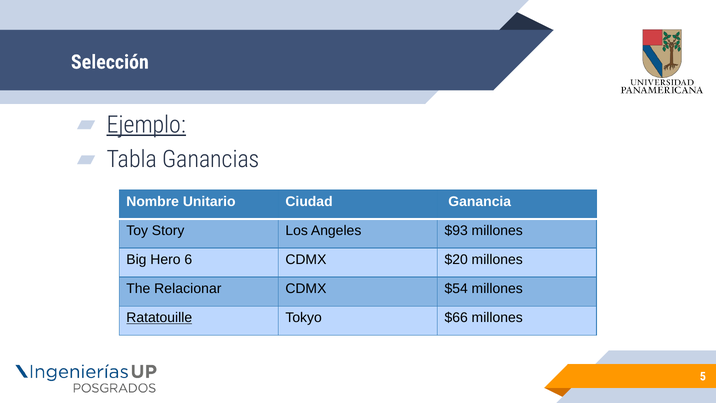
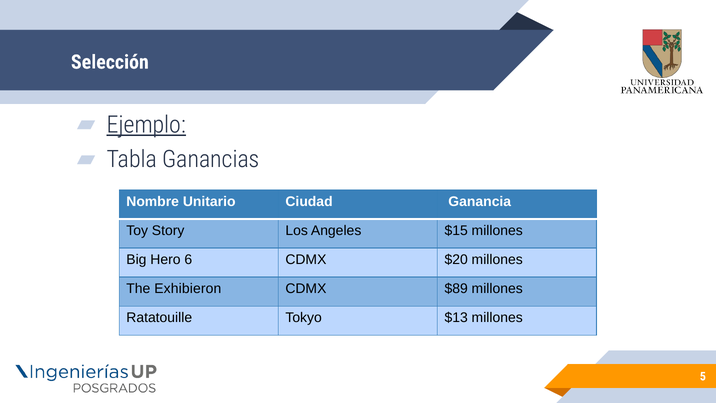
$93: $93 -> $15
Relacionar: Relacionar -> Exhibieron
$54: $54 -> $89
Ratatouille underline: present -> none
$66: $66 -> $13
